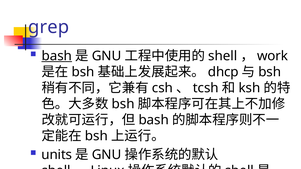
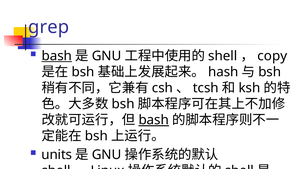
work: work -> copy
dhcp: dhcp -> hash
bash at (154, 120) underline: none -> present
